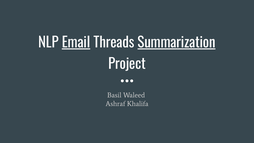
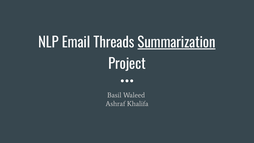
Email underline: present -> none
